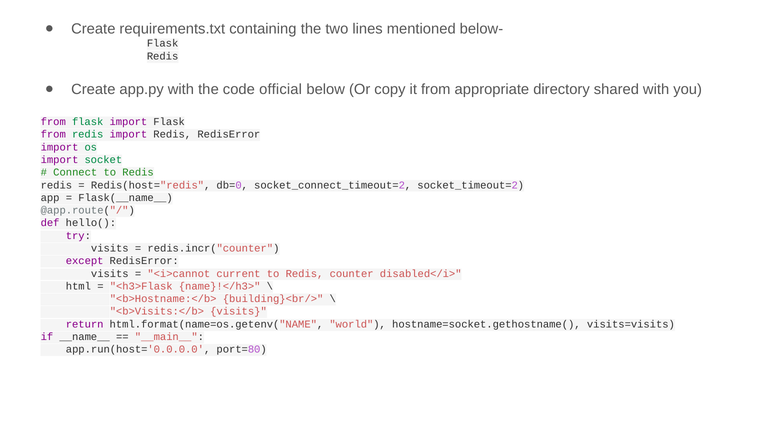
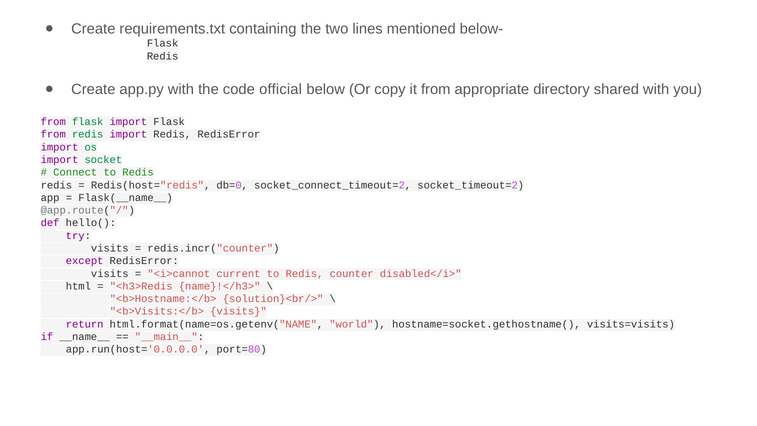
<h3>Flask: <h3>Flask -> <h3>Redis
building}<br/>: building}<br/> -> solution}<br/>
